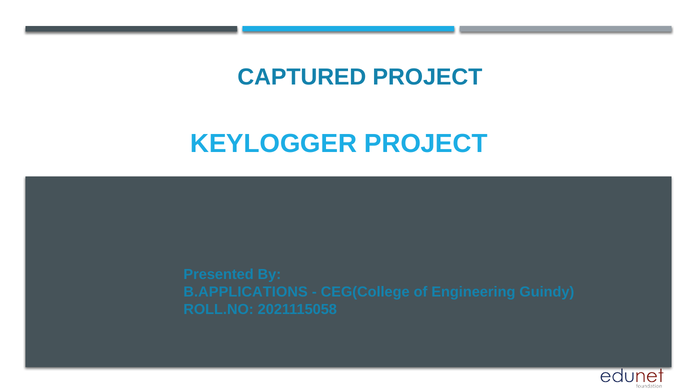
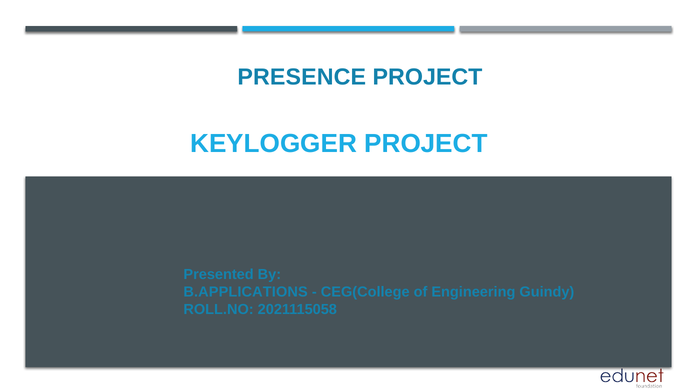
CAPTURED: CAPTURED -> PRESENCE
